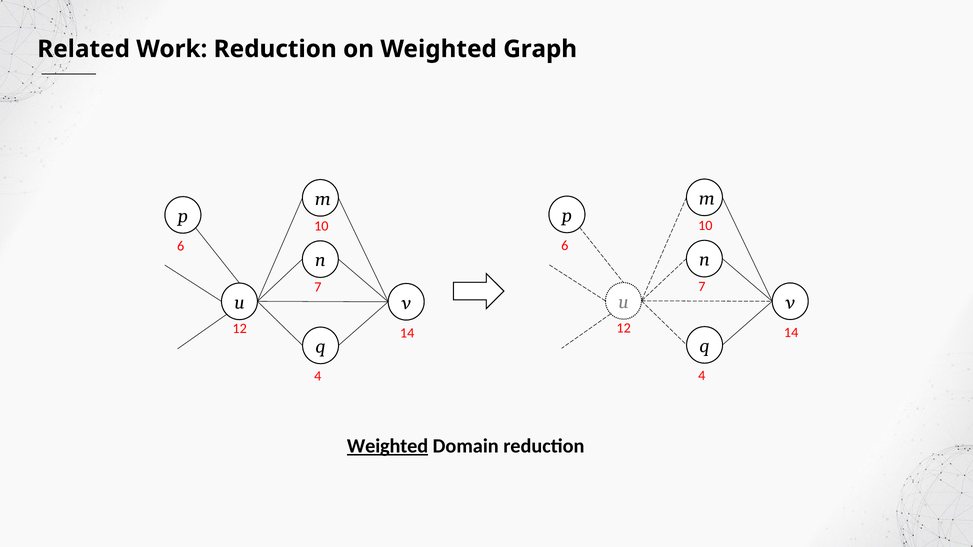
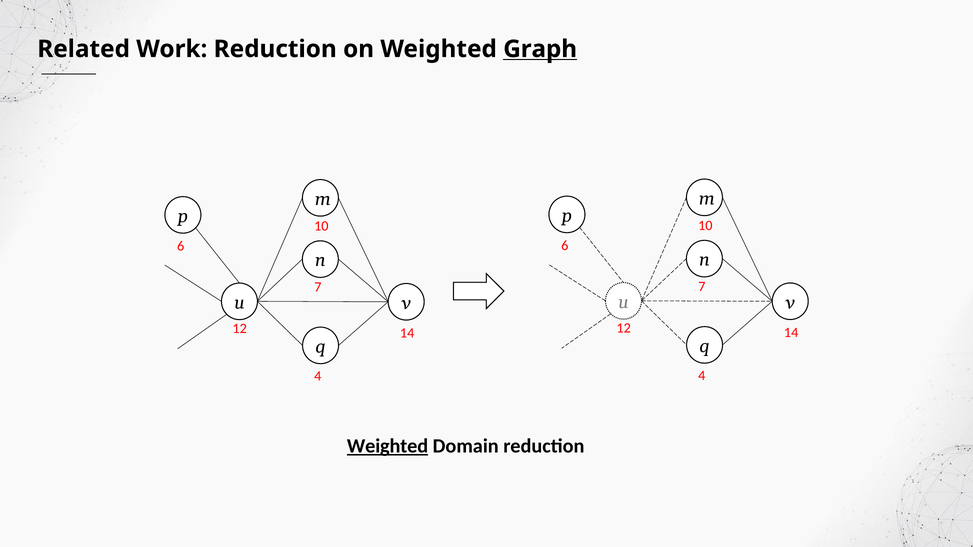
Graph underline: none -> present
